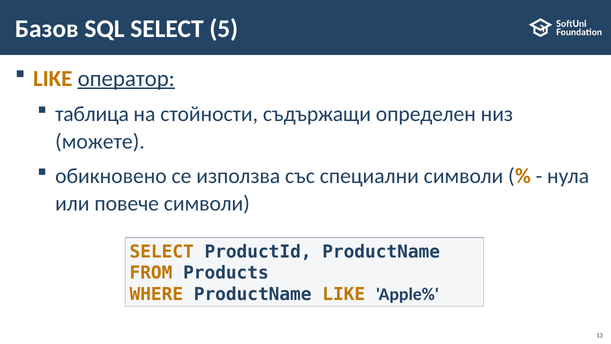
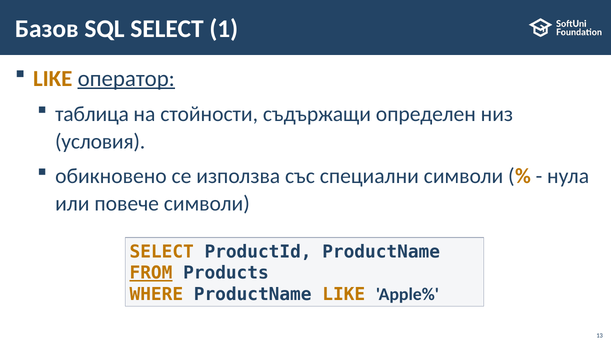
5: 5 -> 1
можете: можете -> условия
FROM underline: none -> present
